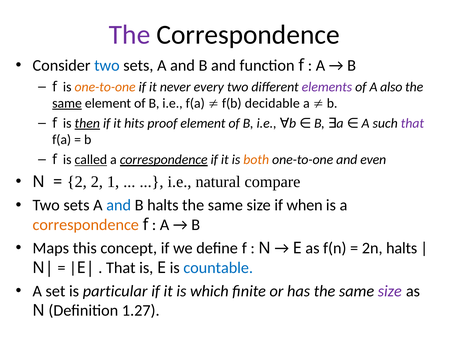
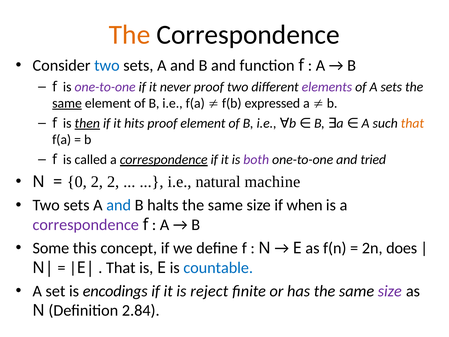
The at (130, 35) colour: purple -> orange
one-to-one at (105, 87) colour: orange -> purple
never every: every -> proof
A also: also -> sets
decidable: decidable -> expressed
that at (412, 123) colour: purple -> orange
called underline: present -> none
both colour: orange -> purple
even: even -> tried
2 at (77, 182): 2 -> 0
2 1: 1 -> 2
compare: compare -> machine
correspondence at (86, 225) colour: orange -> purple
Maps: Maps -> Some
2n halts: halts -> does
particular: particular -> encodings
which: which -> reject
1.27: 1.27 -> 2.84
